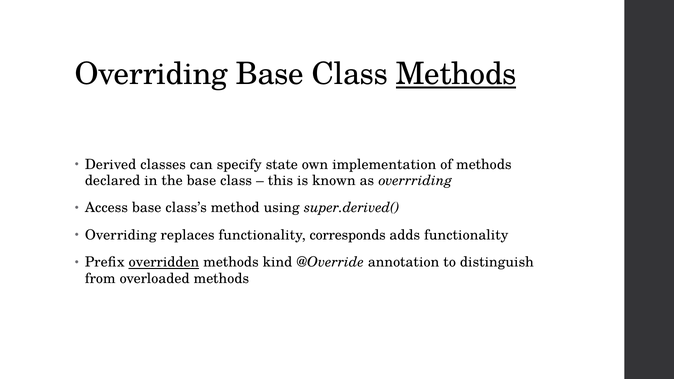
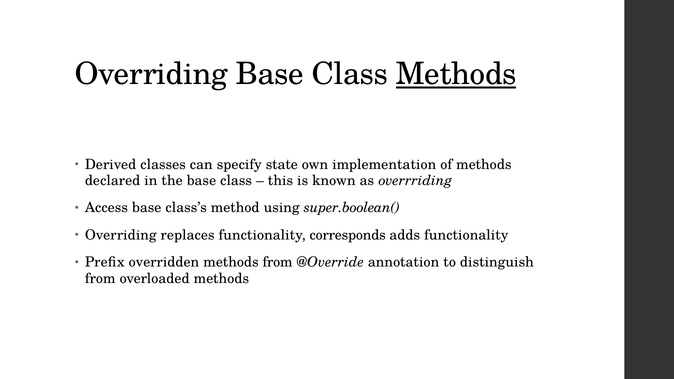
super.derived(: super.derived( -> super.boolean(
overridden underline: present -> none
methods kind: kind -> from
